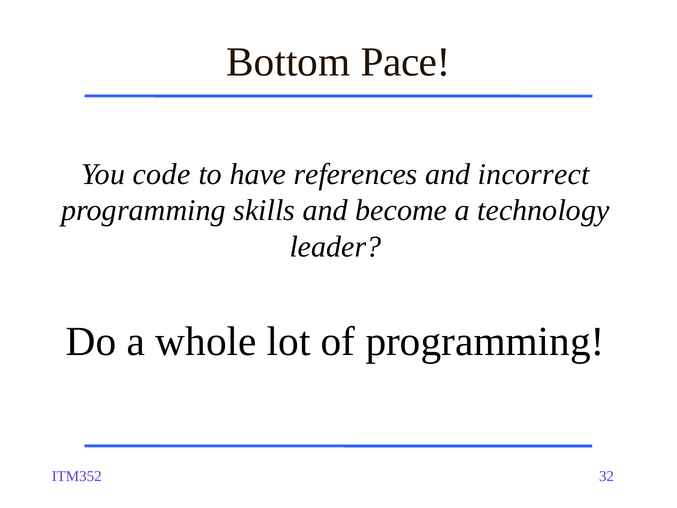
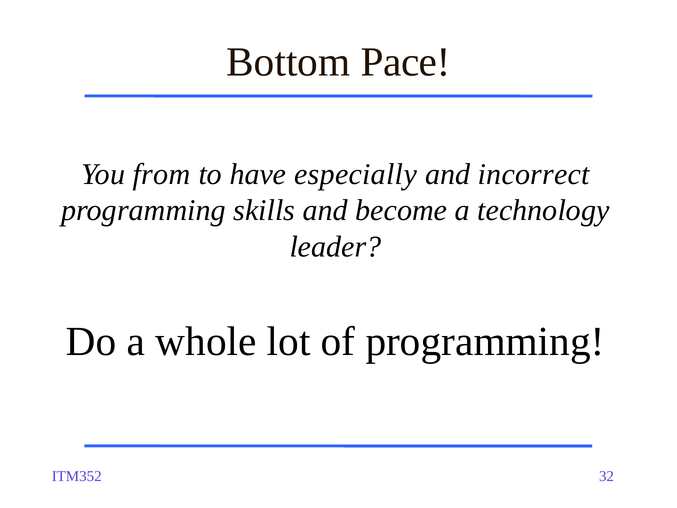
code: code -> from
references: references -> especially
